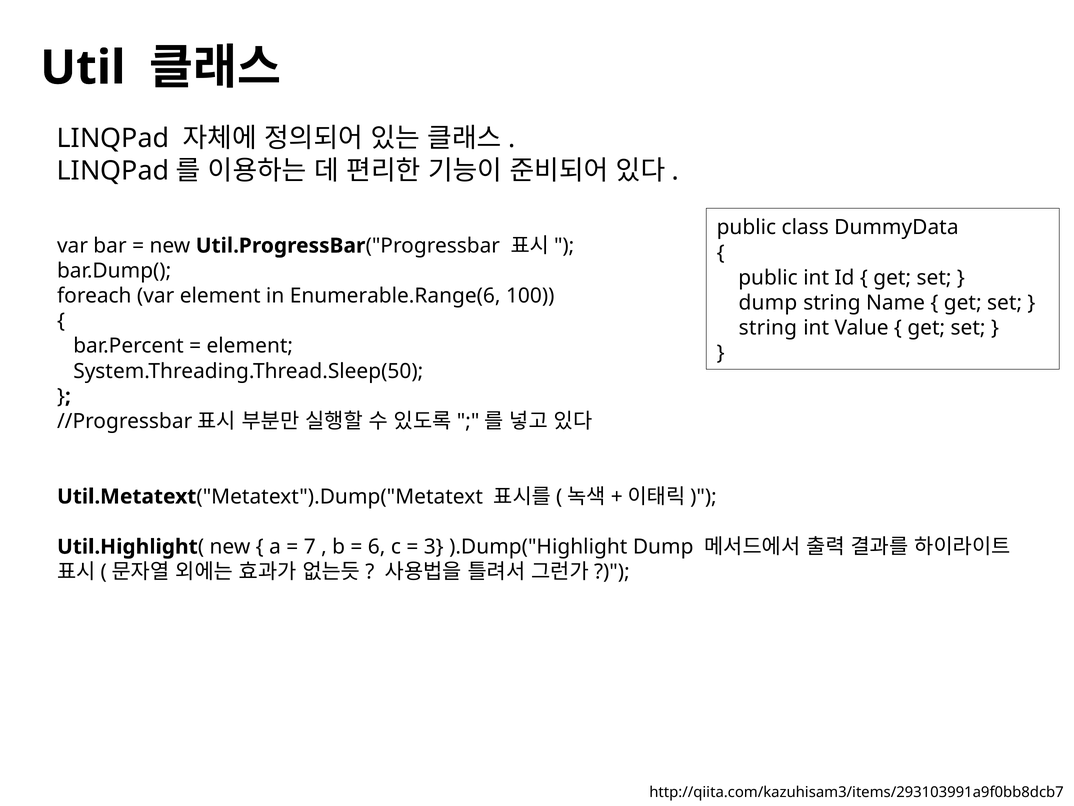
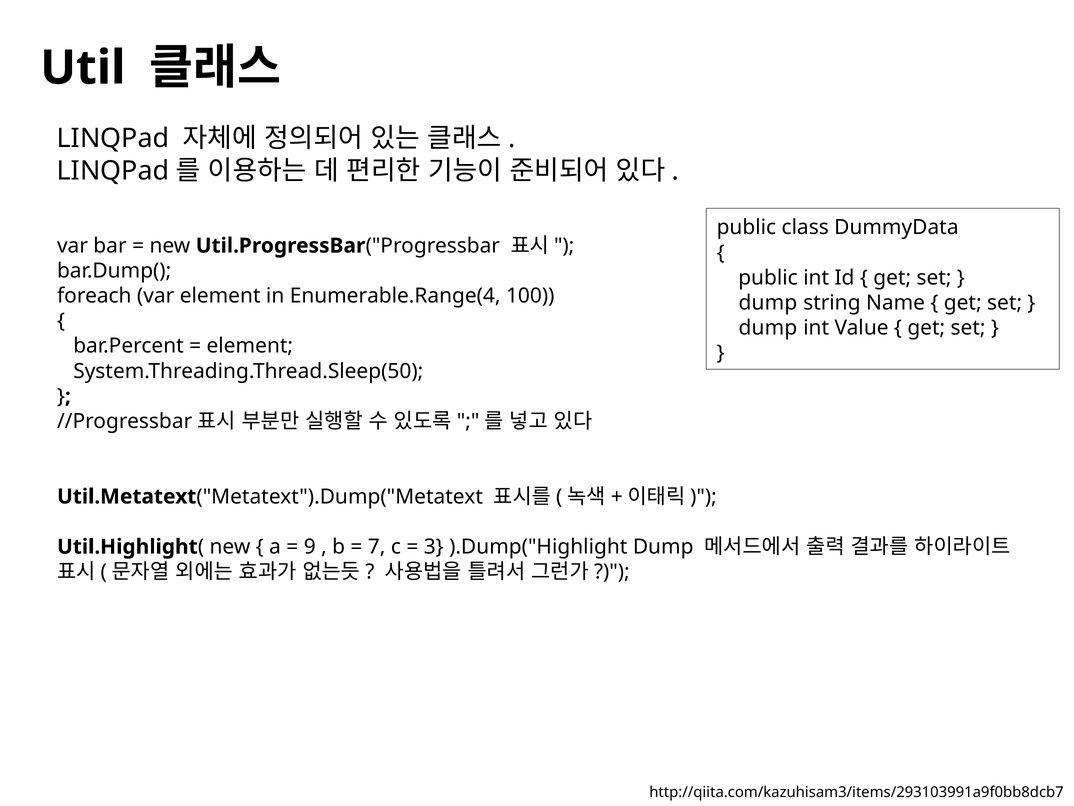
Enumerable.Range(6: Enumerable.Range(6 -> Enumerable.Range(4
string at (768, 328): string -> dump
7: 7 -> 9
6: 6 -> 7
